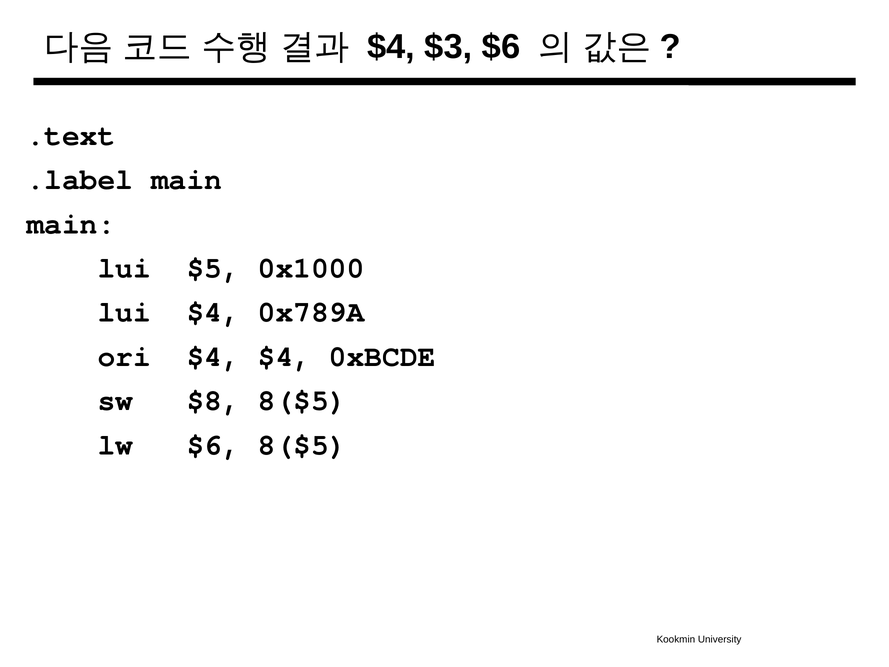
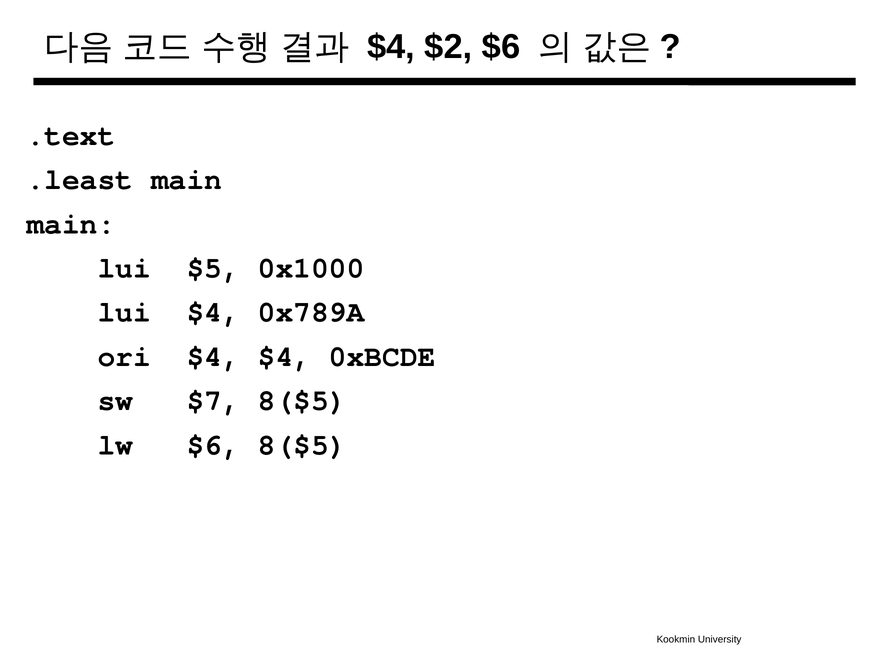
$3: $3 -> $2
.label: .label -> .least
$8: $8 -> $7
